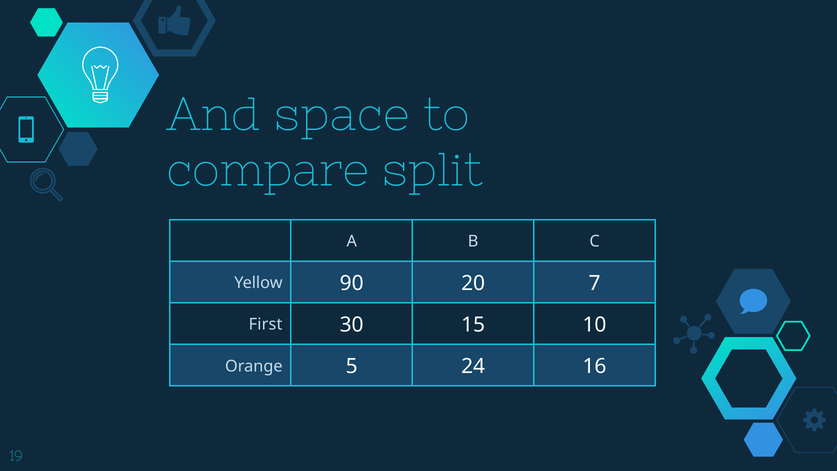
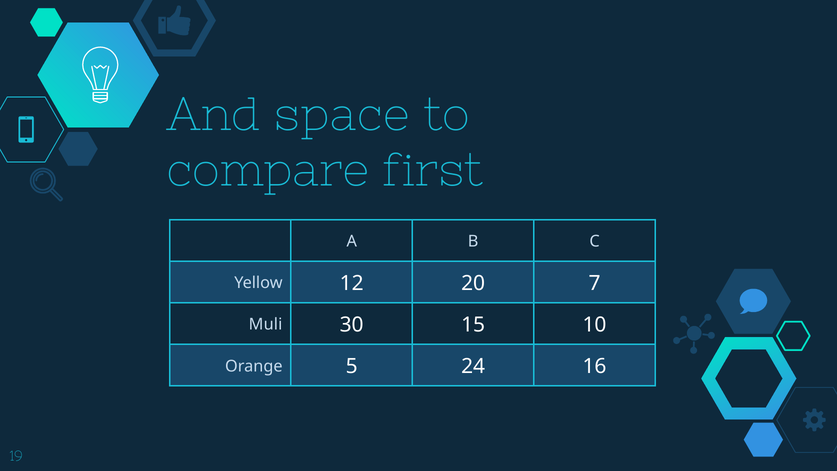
split: split -> first
90: 90 -> 12
First: First -> Muli
